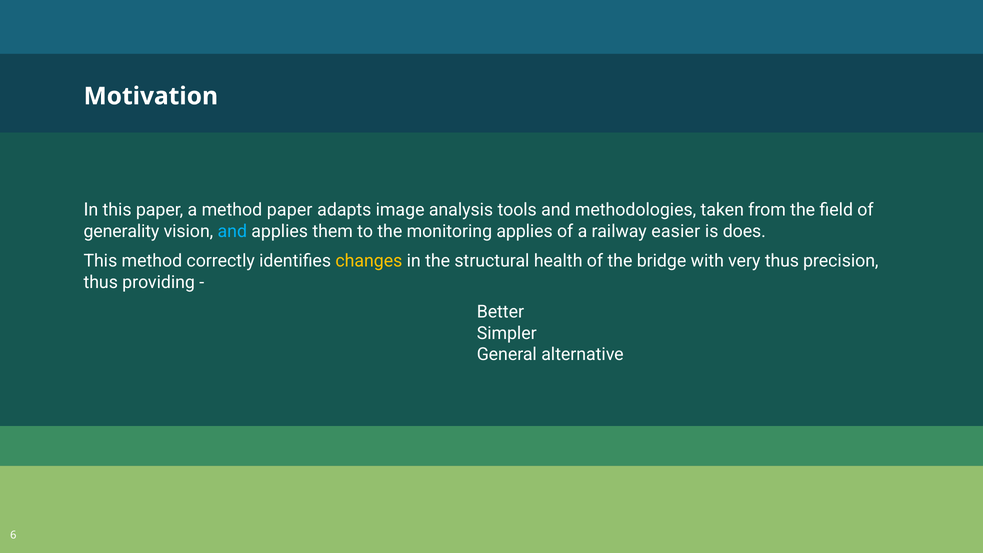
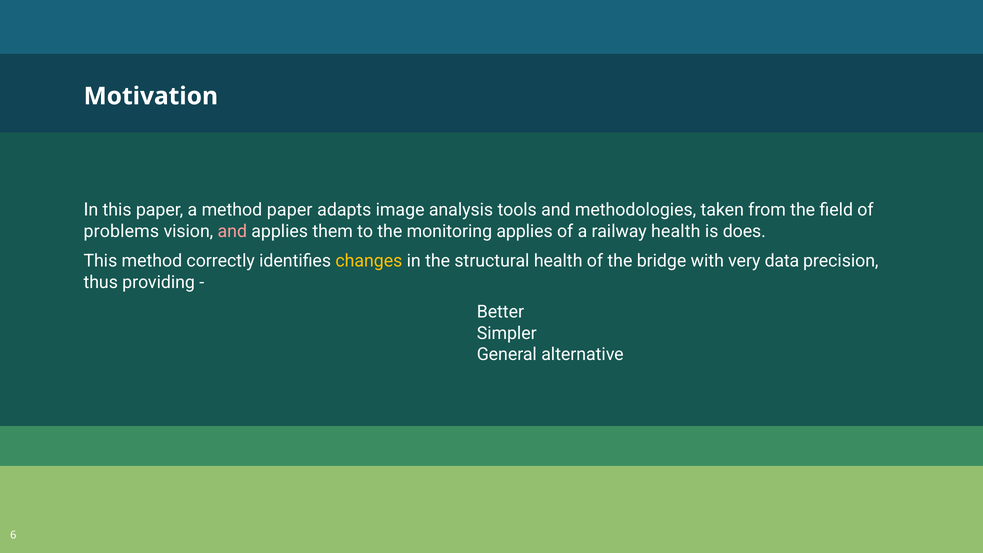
generality: generality -> problems
and at (232, 231) colour: light blue -> pink
railway easier: easier -> health
very thus: thus -> data
